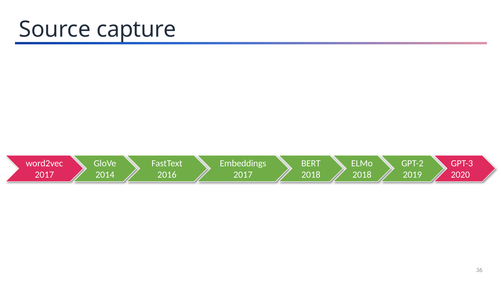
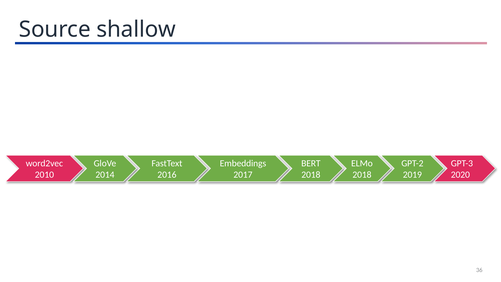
capture: capture -> shallow
2017 at (44, 175): 2017 -> 2010
